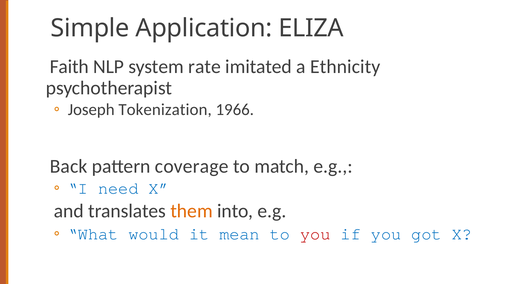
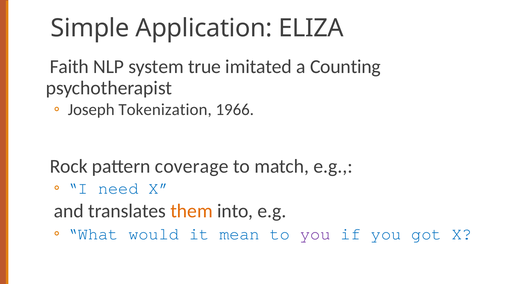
rate: rate -> true
Ethnicity: Ethnicity -> Counting
Back: Back -> Rock
you at (315, 234) colour: red -> purple
